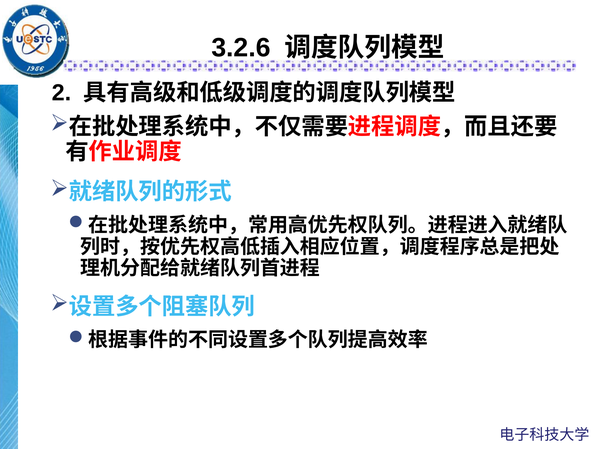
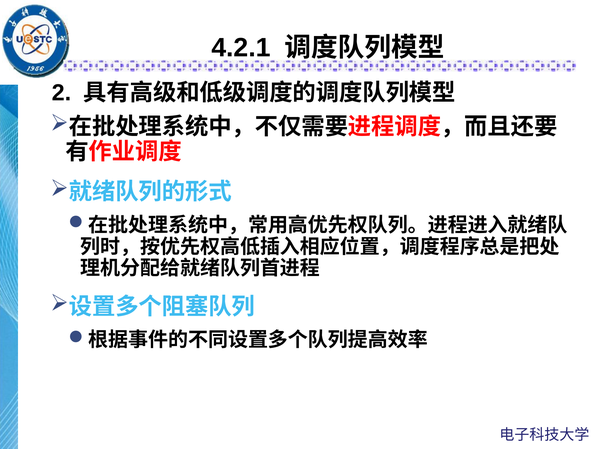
3.2.6: 3.2.6 -> 4.2.1
